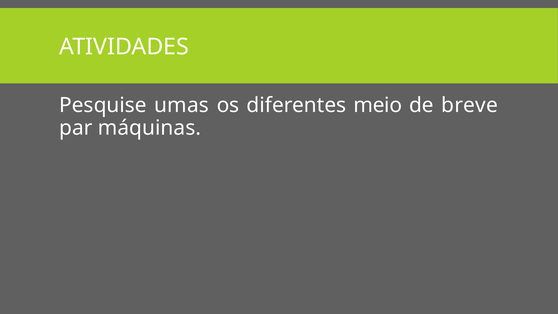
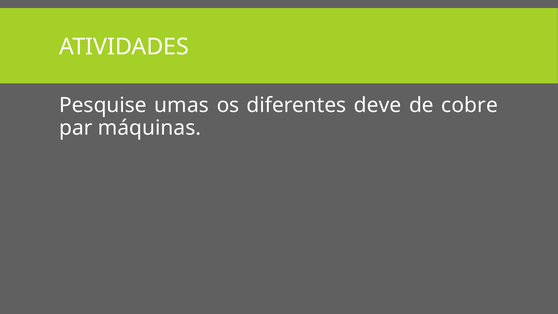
meio: meio -> deve
breve: breve -> cobre
